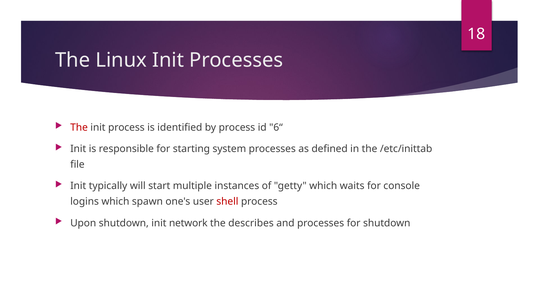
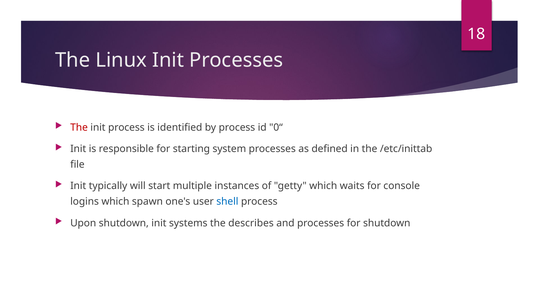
6“: 6“ -> 0“
shell colour: red -> blue
network: network -> systems
